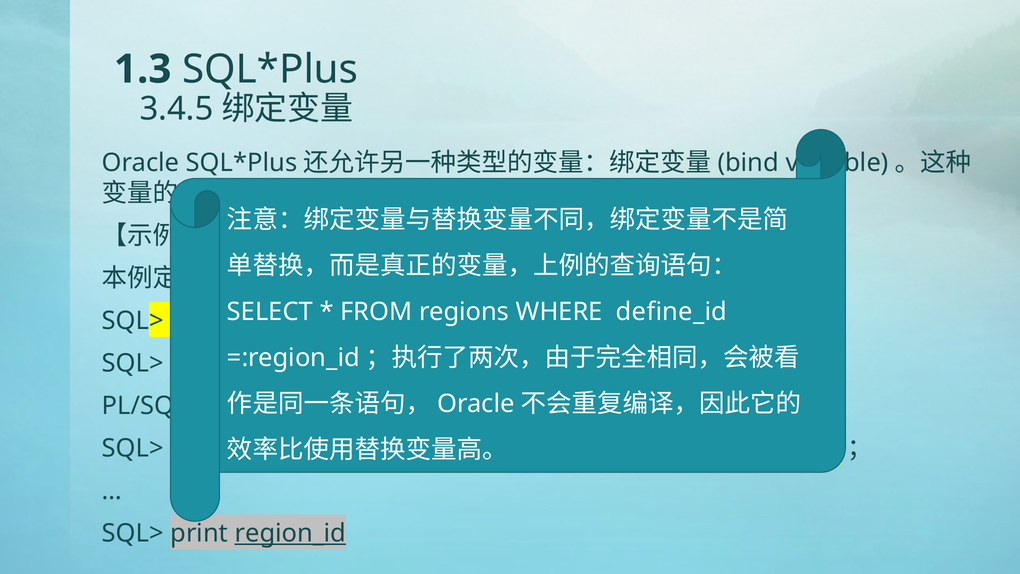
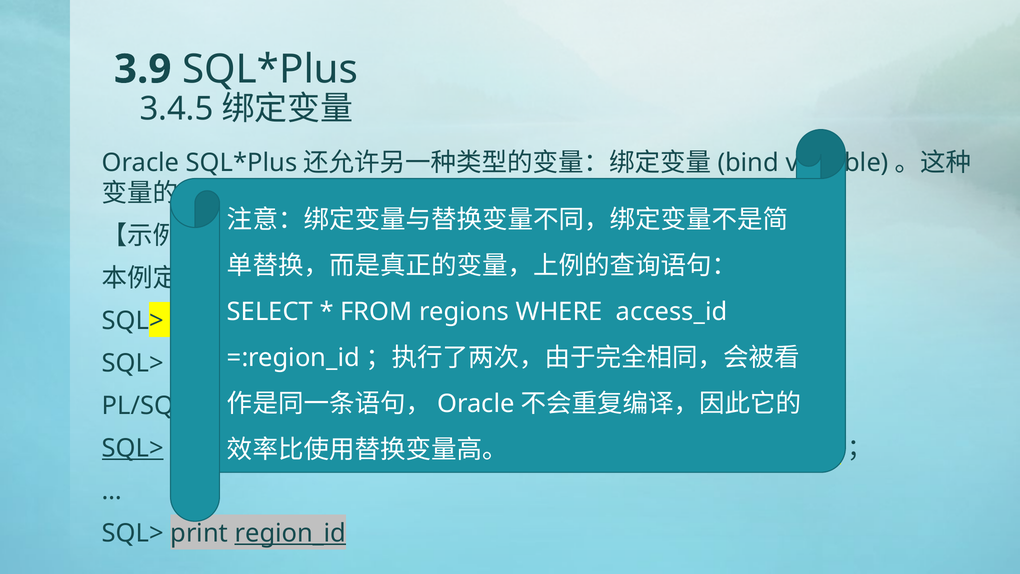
1.3: 1.3 -> 3.9
define_id: define_id -> access_id
SQL> at (133, 448) underline: none -> present
